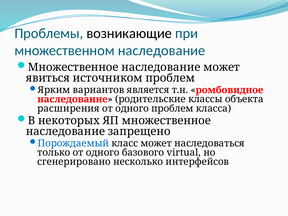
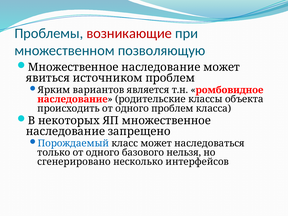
возникающие colour: black -> red
множественном наследование: наследование -> позволяющую
расширения: расширения -> происходить
virtual: virtual -> нельзя
